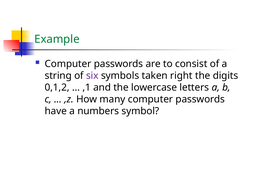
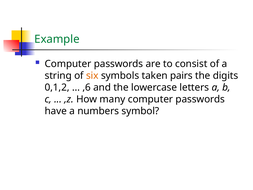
six colour: purple -> orange
right: right -> pairs
,1: ,1 -> ,6
